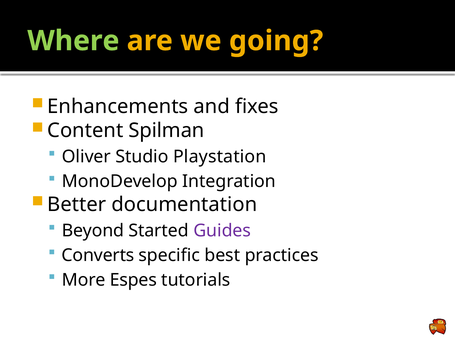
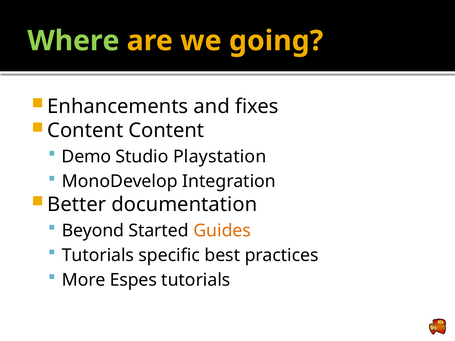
Content Spilman: Spilman -> Content
Oliver: Oliver -> Demo
Guides colour: purple -> orange
Converts at (98, 255): Converts -> Tutorials
